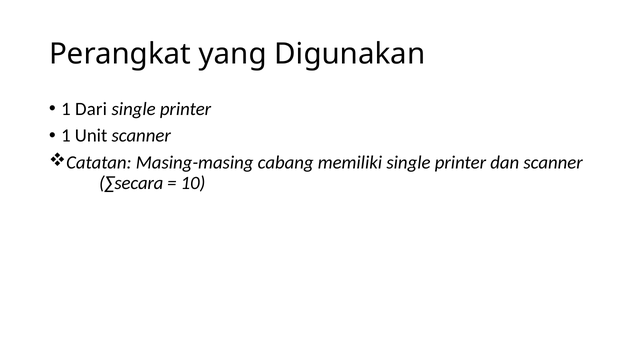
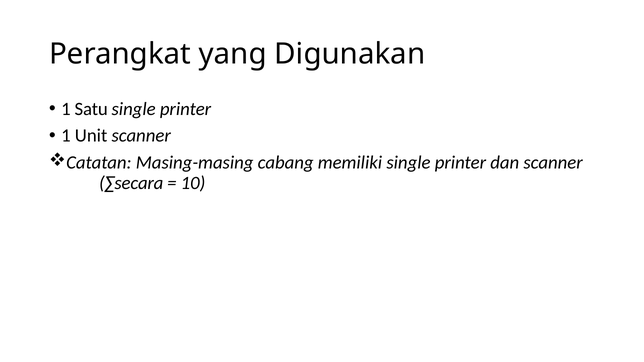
Dari: Dari -> Satu
